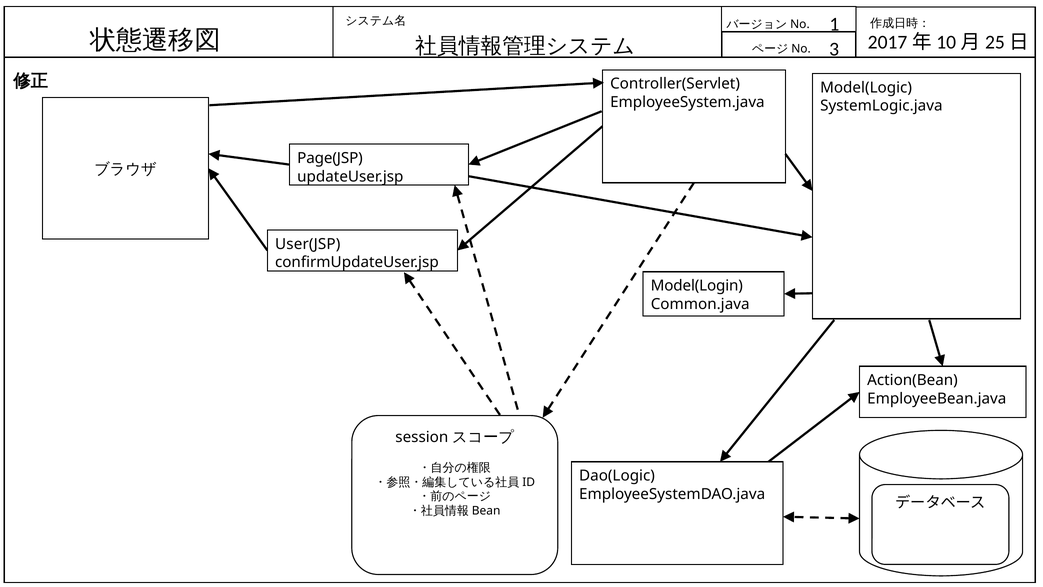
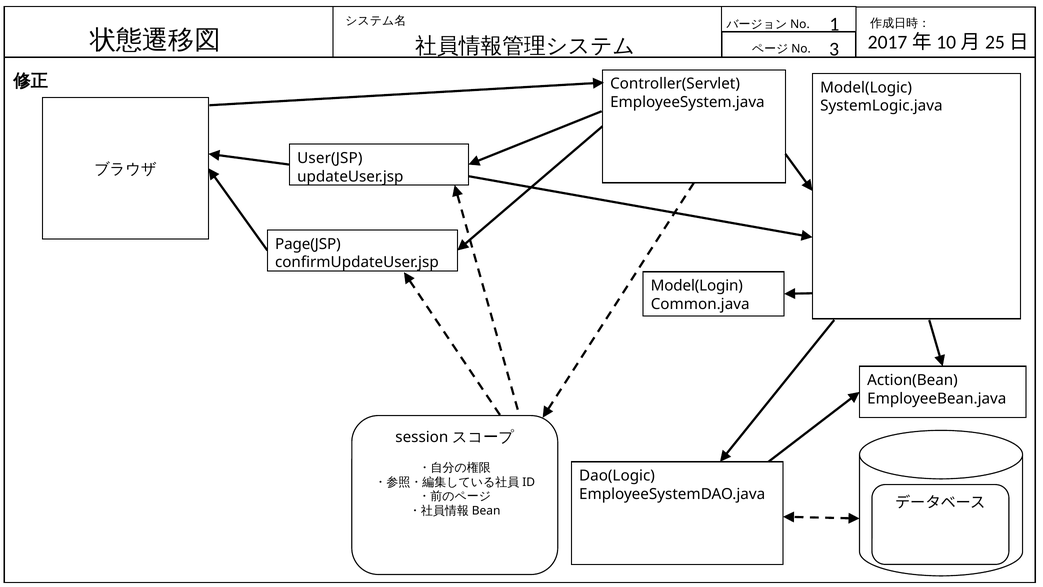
Page(JSP: Page(JSP -> User(JSP
User(JSP: User(JSP -> Page(JSP
